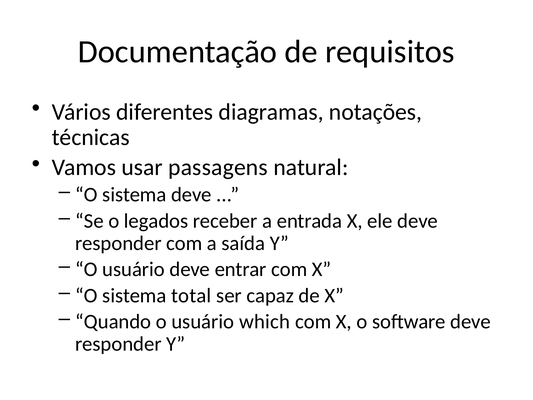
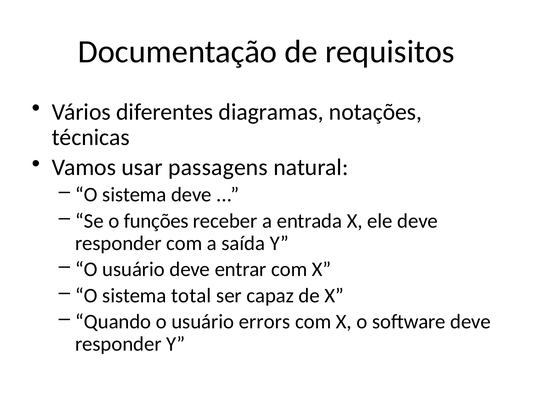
legados: legados -> funções
which: which -> errors
